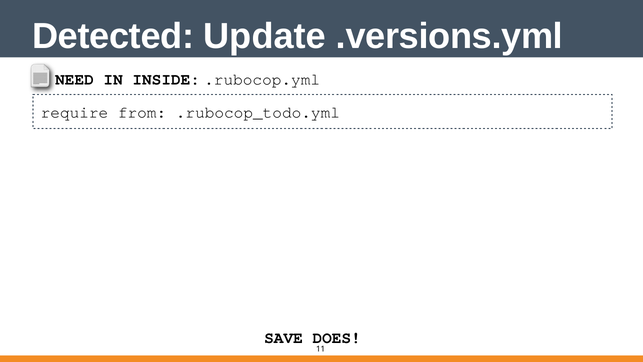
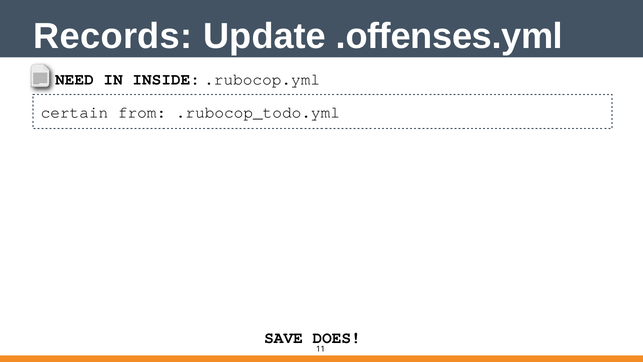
Detected: Detected -> Records
.versions.yml: .versions.yml -> .offenses.yml
require: require -> certain
